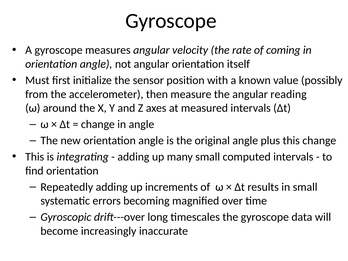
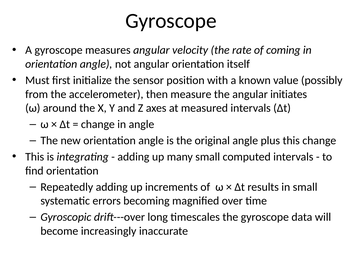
reading: reading -> initiates
